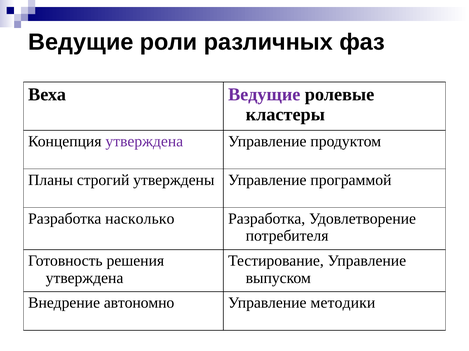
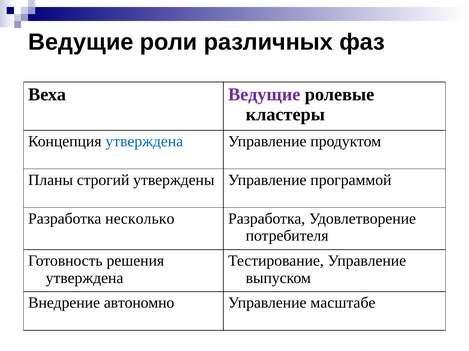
утверждена at (144, 142) colour: purple -> blue
насколько: насколько -> несколько
методики: методики -> масштабе
